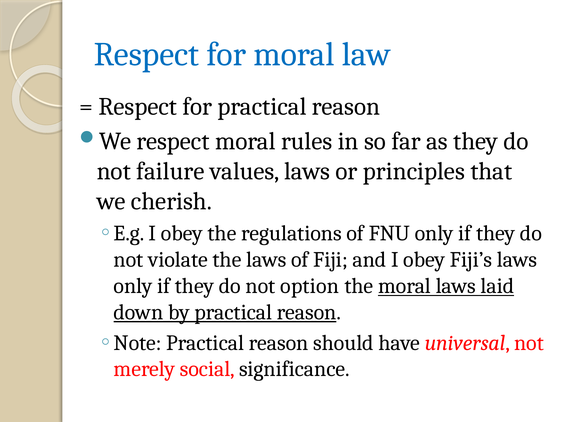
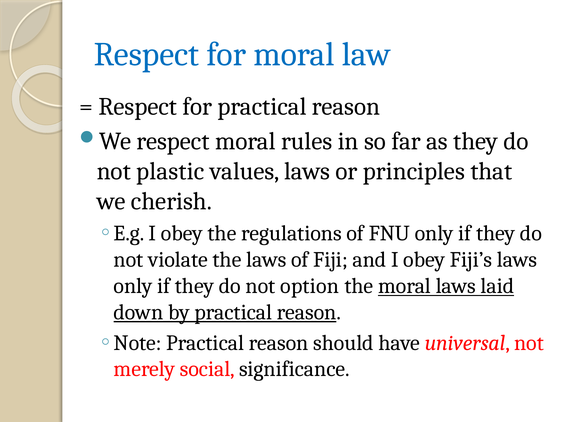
failure: failure -> plastic
